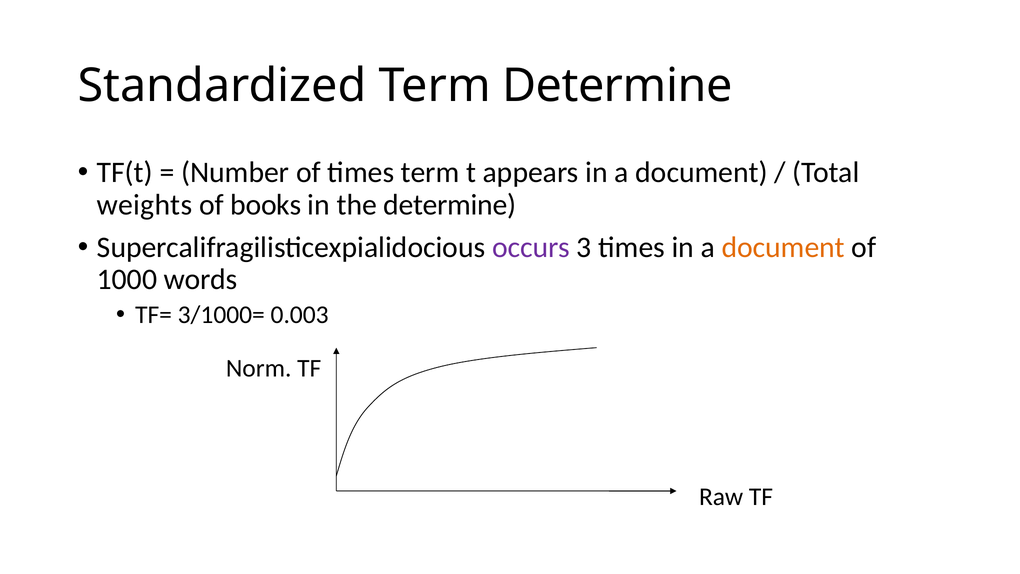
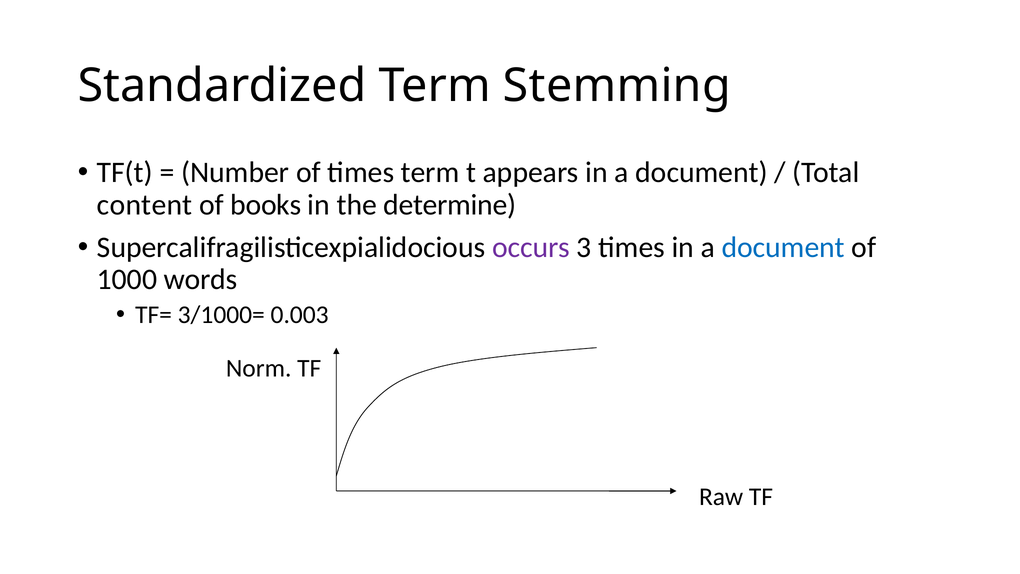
Term Determine: Determine -> Stemming
weights: weights -> content
document at (783, 247) colour: orange -> blue
